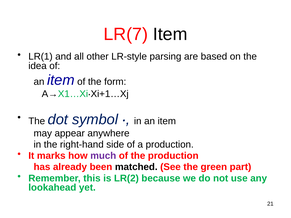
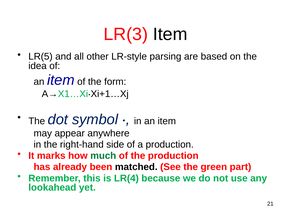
LR(7: LR(7 -> LR(3
LR(1: LR(1 -> LR(5
much colour: purple -> green
LR(2: LR(2 -> LR(4
